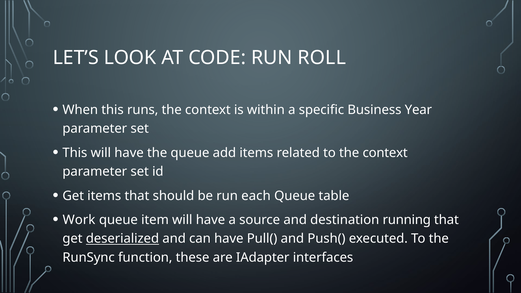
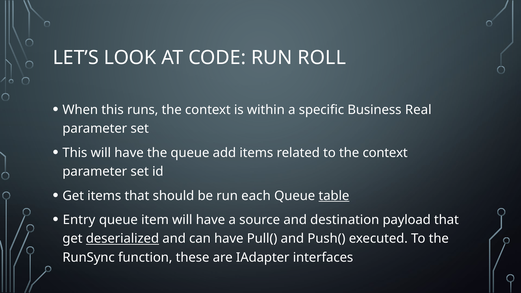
Year: Year -> Real
table underline: none -> present
Work: Work -> Entry
running: running -> payload
